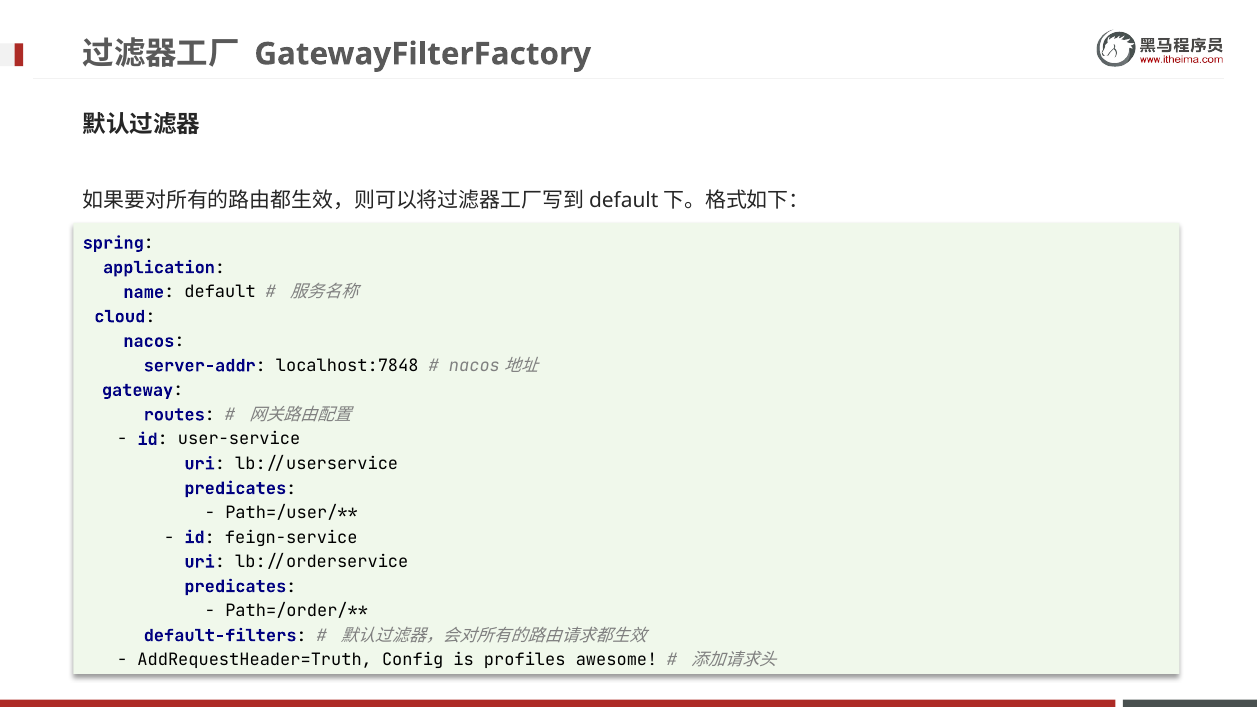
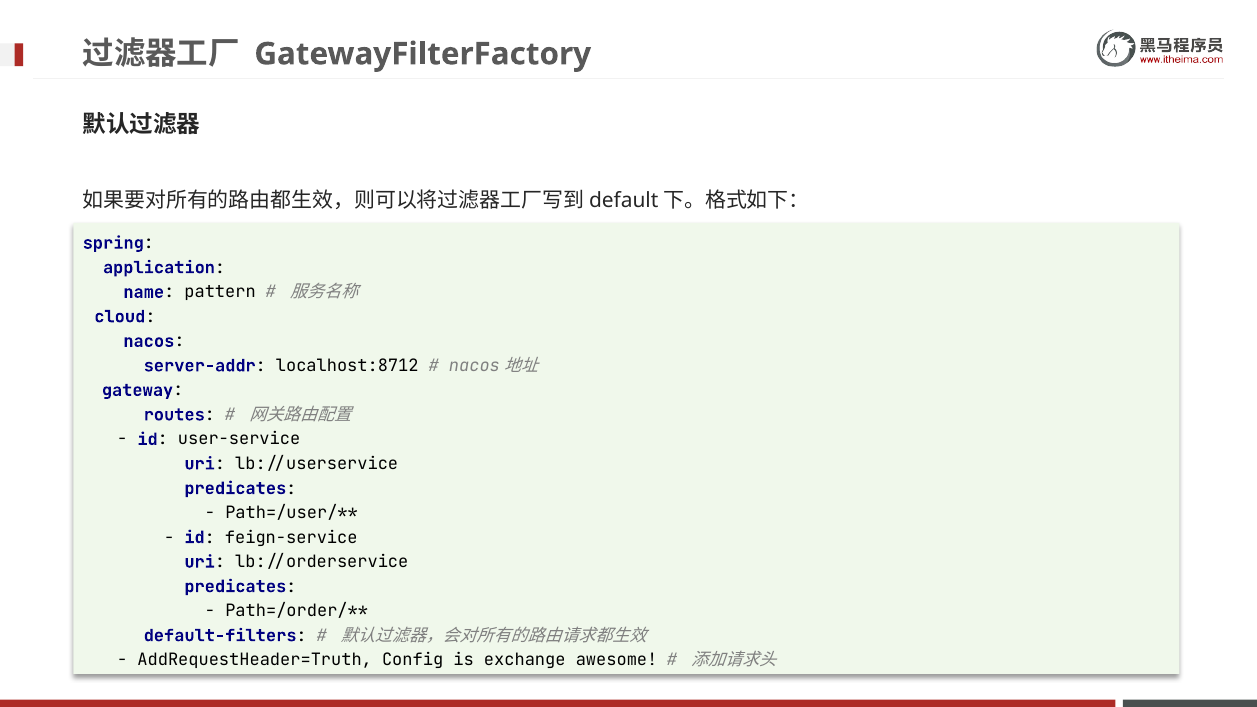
default: default -> pattern
localhost:7848: localhost:7848 -> localhost:8712
profiles: profiles -> exchange
